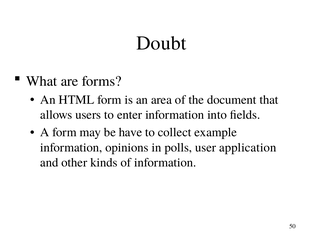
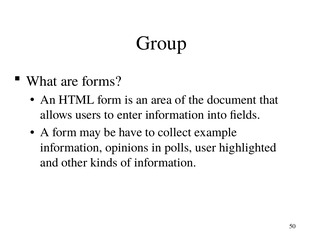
Doubt: Doubt -> Group
application: application -> highlighted
